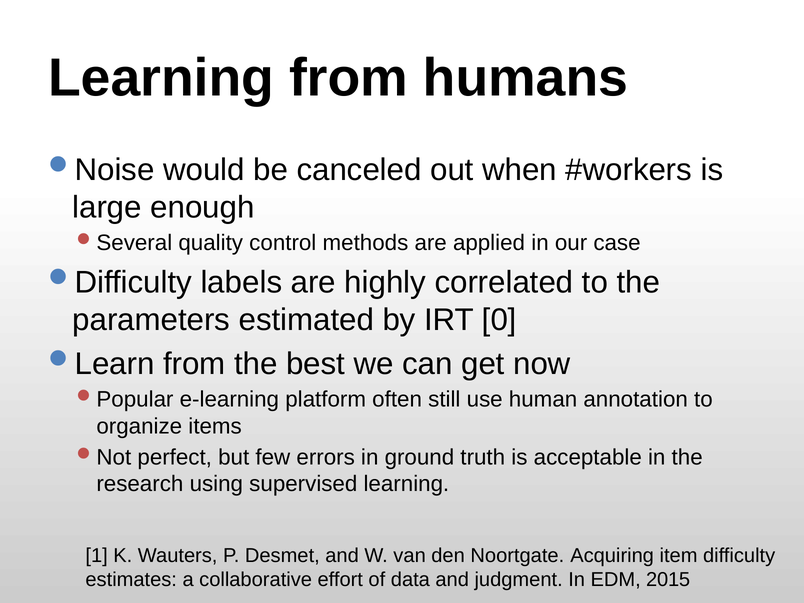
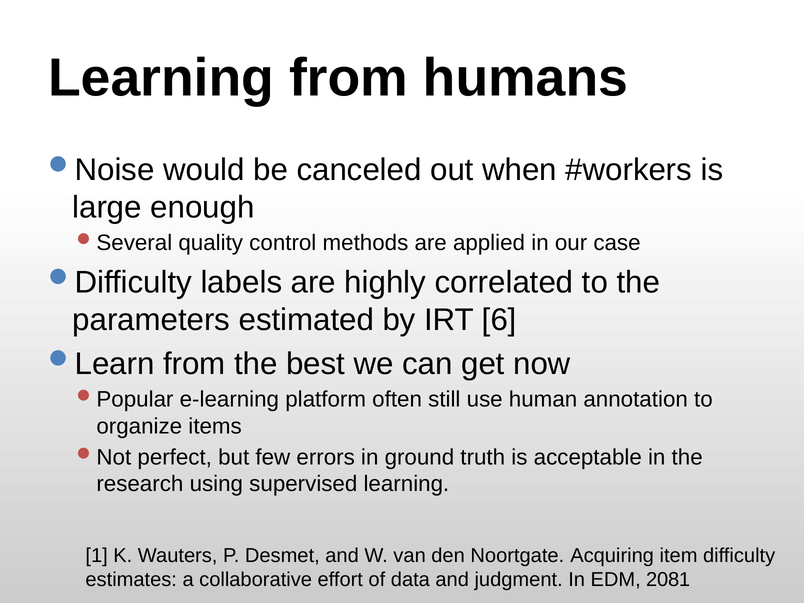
0: 0 -> 6
2015: 2015 -> 2081
